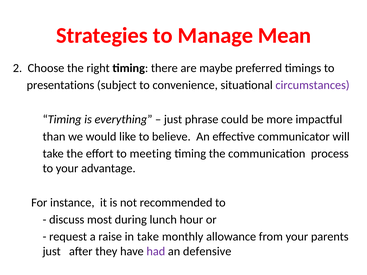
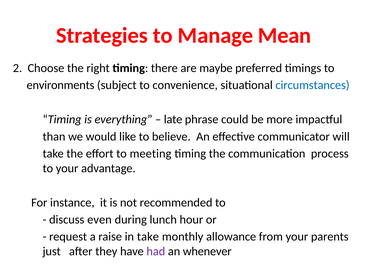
presentations: presentations -> environments
circumstances colour: purple -> blue
just at (173, 120): just -> late
most: most -> even
defensive: defensive -> whenever
